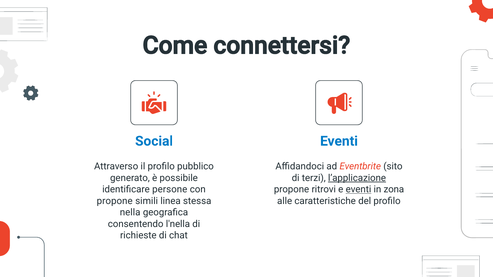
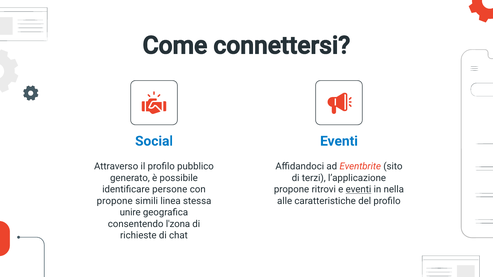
l’applicazione underline: present -> none
zona: zona -> nella
nella: nella -> unire
l'nella: l'nella -> l'zona
